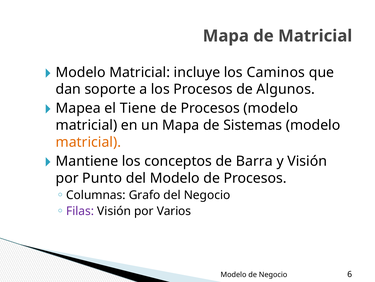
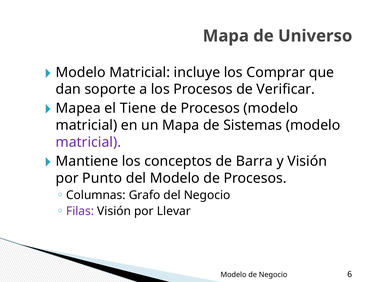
de Matricial: Matricial -> Universo
Caminos: Caminos -> Comprar
Algunos: Algunos -> Verificar
matricial at (88, 142) colour: orange -> purple
Varios: Varios -> Llevar
